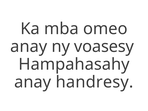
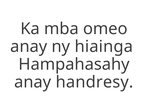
voasesy: voasesy -> hiainga
